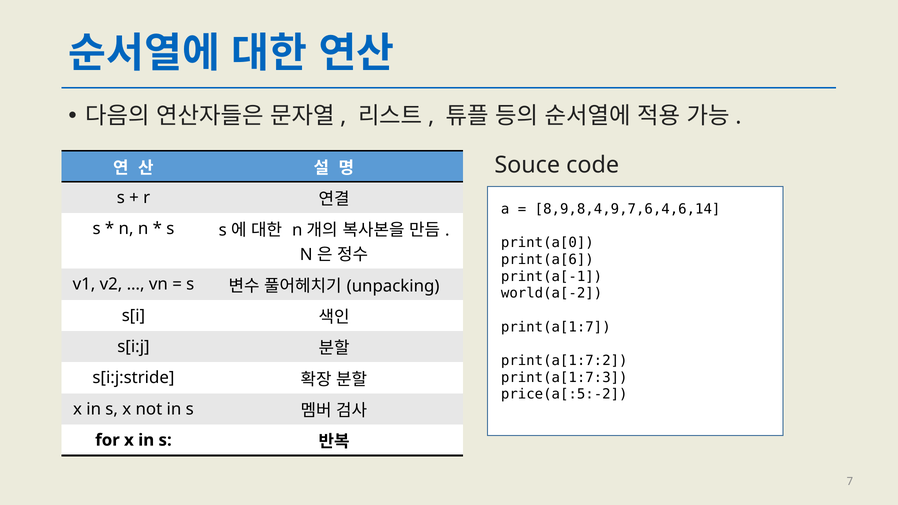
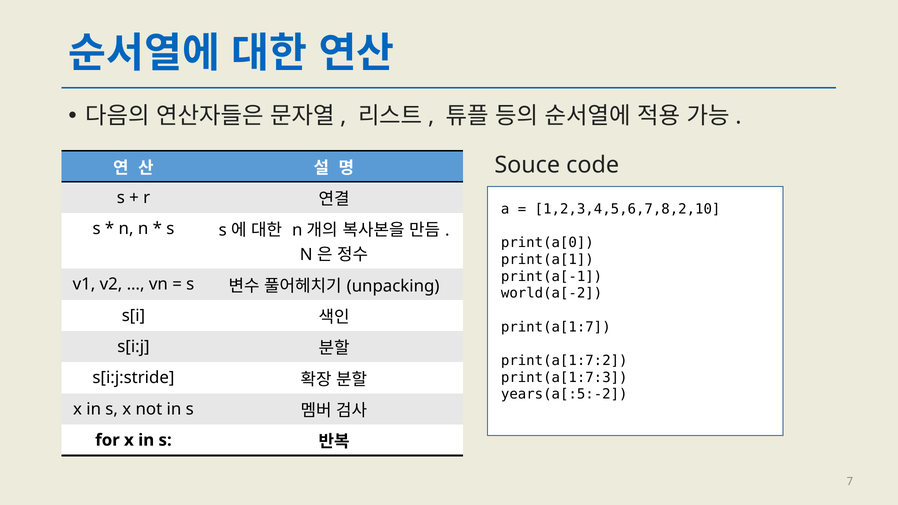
8,9,8,4,9,7,6,4,6,14: 8,9,8,4,9,7,6,4,6,14 -> 1,2,3,4,5,6,7,8,2,10
print(a[6: print(a[6 -> print(a[1
price(a[:5:-2: price(a[:5:-2 -> years(a[:5:-2
